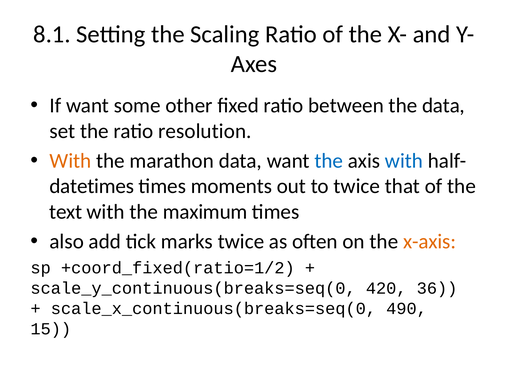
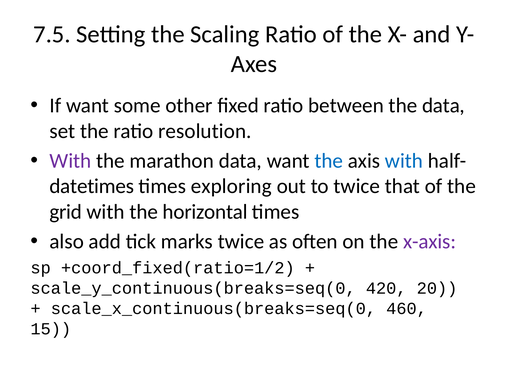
8.1: 8.1 -> 7.5
With at (70, 161) colour: orange -> purple
moments: moments -> exploring
text: text -> grid
maximum: maximum -> horizontal
x-axis colour: orange -> purple
36: 36 -> 20
490: 490 -> 460
